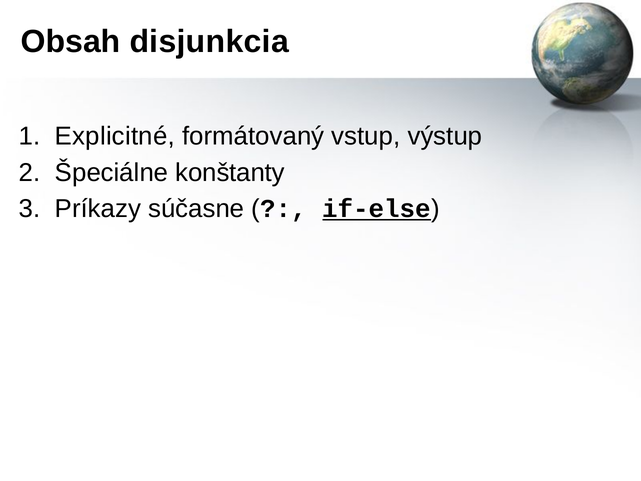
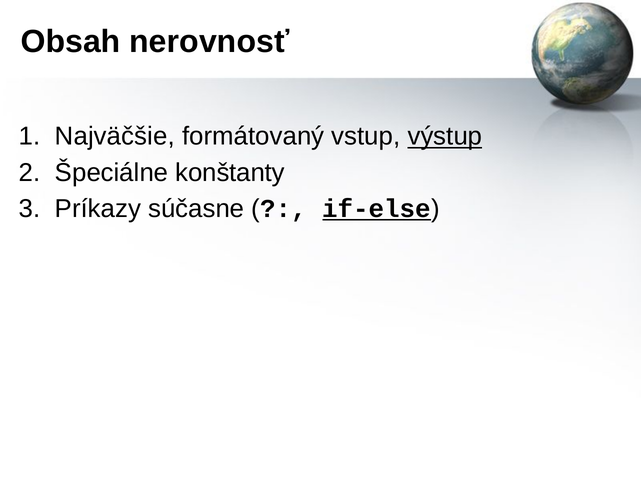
disjunkcia: disjunkcia -> nerovnosť
Explicitné: Explicitné -> Najväčšie
výstup underline: none -> present
